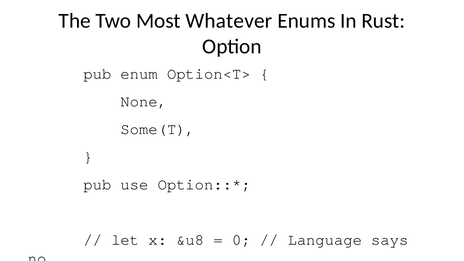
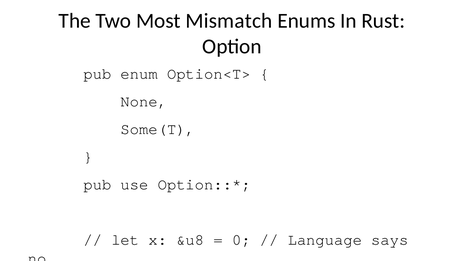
Whatever: Whatever -> Mismatch
